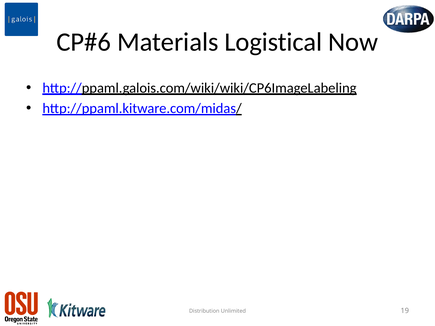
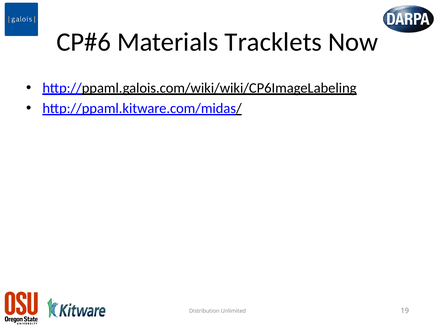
Logistical: Logistical -> Tracklets
